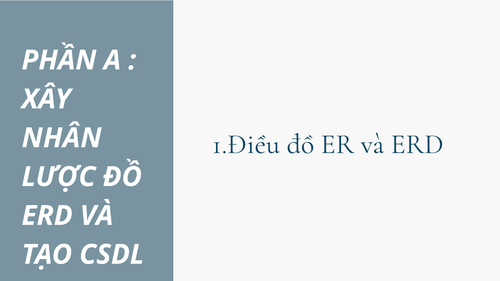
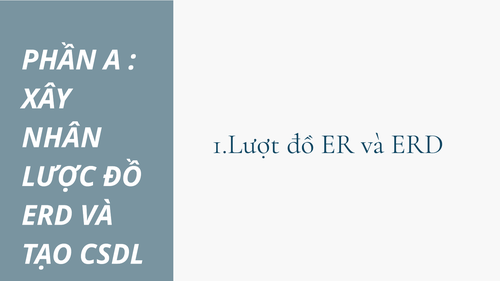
1.Điều: 1.Điều -> 1.Lượt
